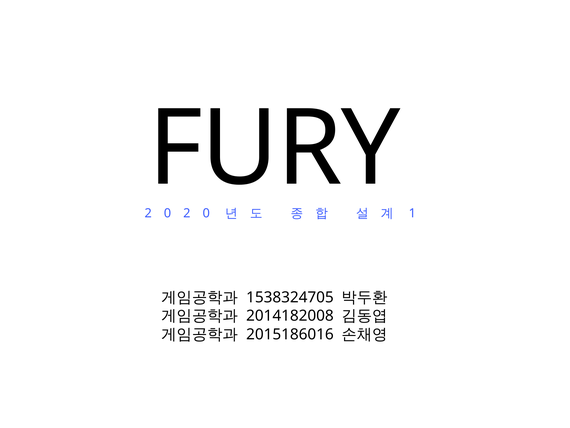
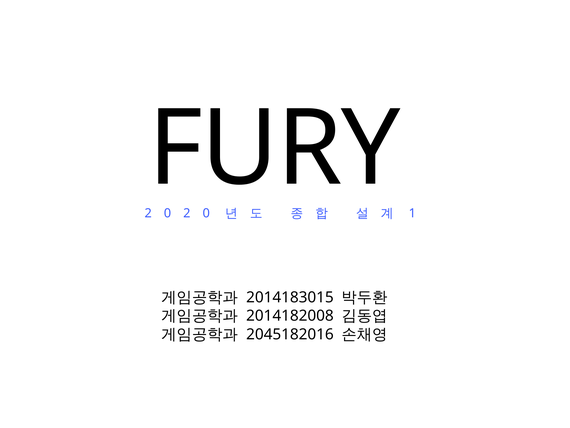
1538324705: 1538324705 -> 2014183015
2015186016: 2015186016 -> 2045182016
